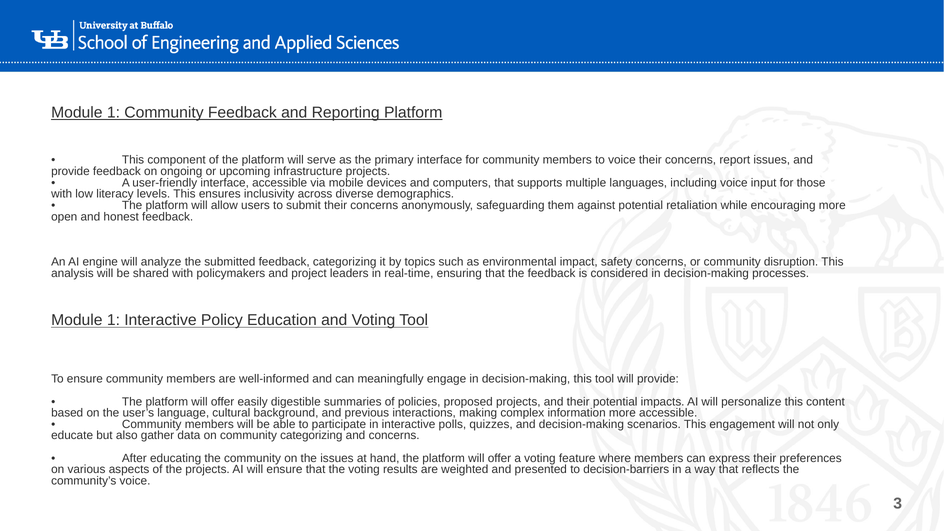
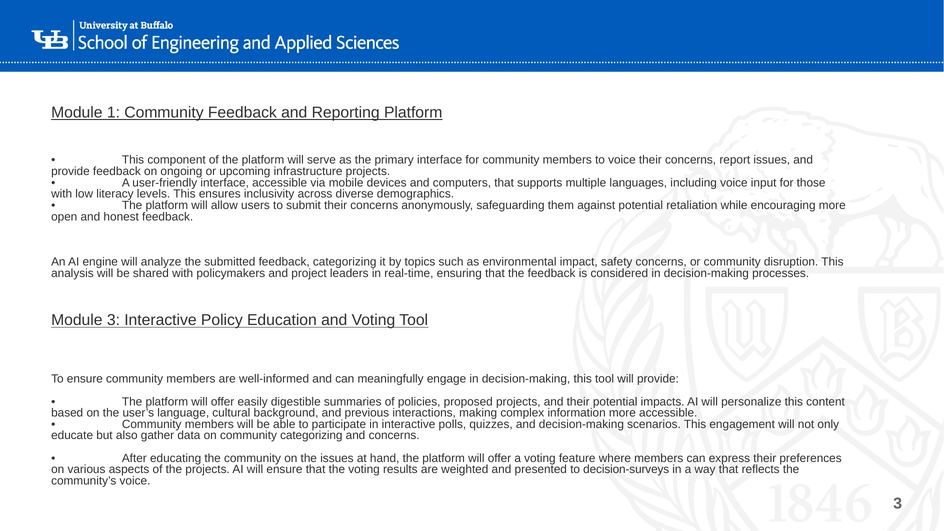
1 at (113, 320): 1 -> 3
decision-barriers: decision-barriers -> decision-surveys
